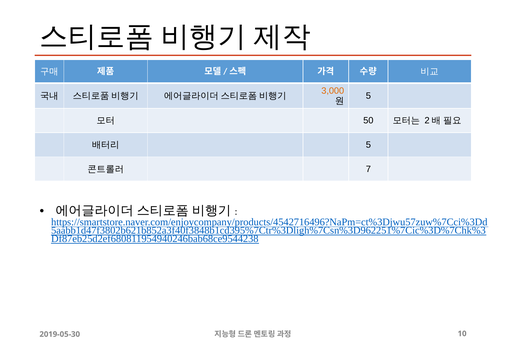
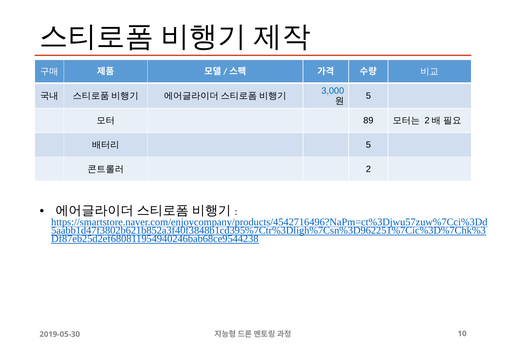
3,000 colour: orange -> blue
50: 50 -> 89
7 at (368, 169): 7 -> 2
